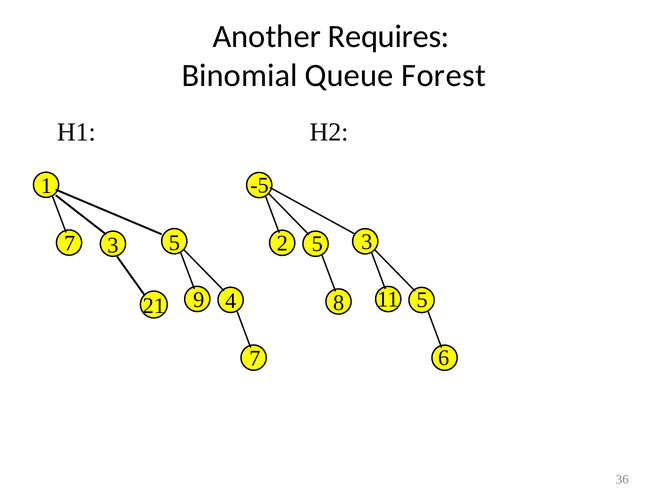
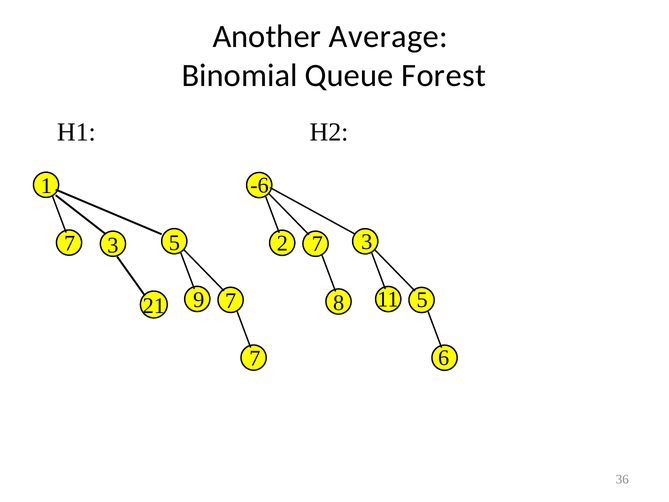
Requires: Requires -> Average
-5: -5 -> -6
2 5: 5 -> 7
9 4: 4 -> 7
